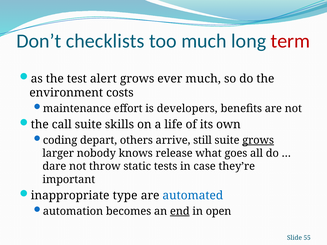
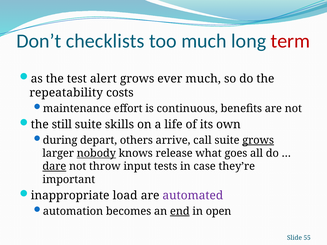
environment: environment -> repeatability
developers: developers -> continuous
call: call -> still
coding: coding -> during
still: still -> call
nobody underline: none -> present
dare underline: none -> present
static: static -> input
type: type -> load
automated colour: blue -> purple
